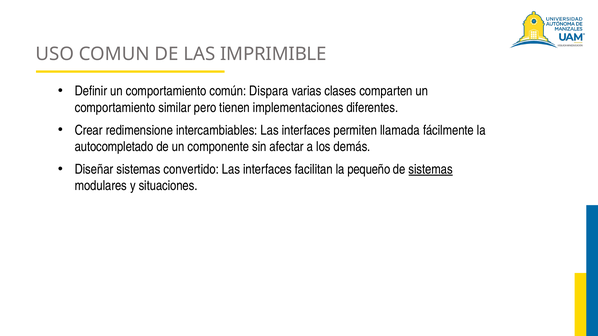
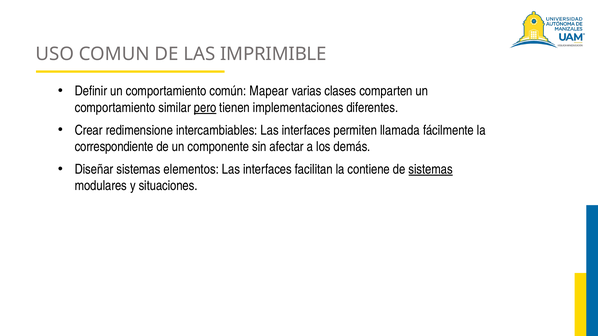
Dispara: Dispara -> Mapear
pero underline: none -> present
autocompletado: autocompletado -> correspondiente
convertido: convertido -> elementos
pequeño: pequeño -> contiene
